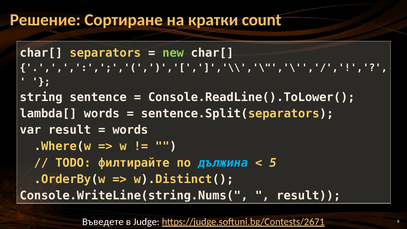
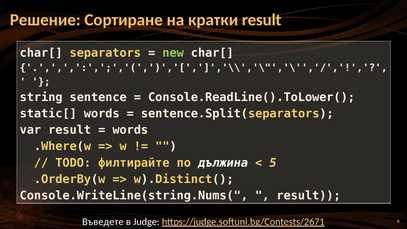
кратки count: count -> result
lambda[: lambda[ -> static[
дължина colour: light blue -> white
